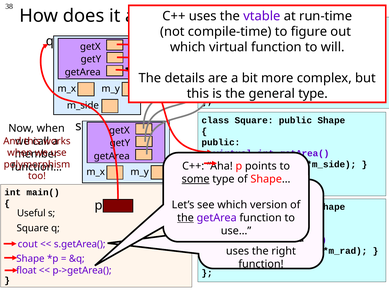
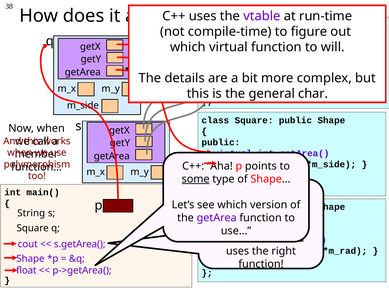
general type: type -> char
Useful: Useful -> String
the at (186, 218) underline: present -> none
